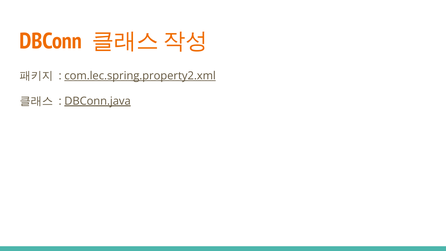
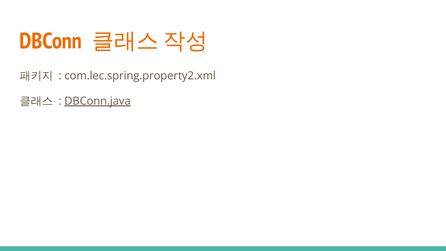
com.lec.spring.property2.xml underline: present -> none
